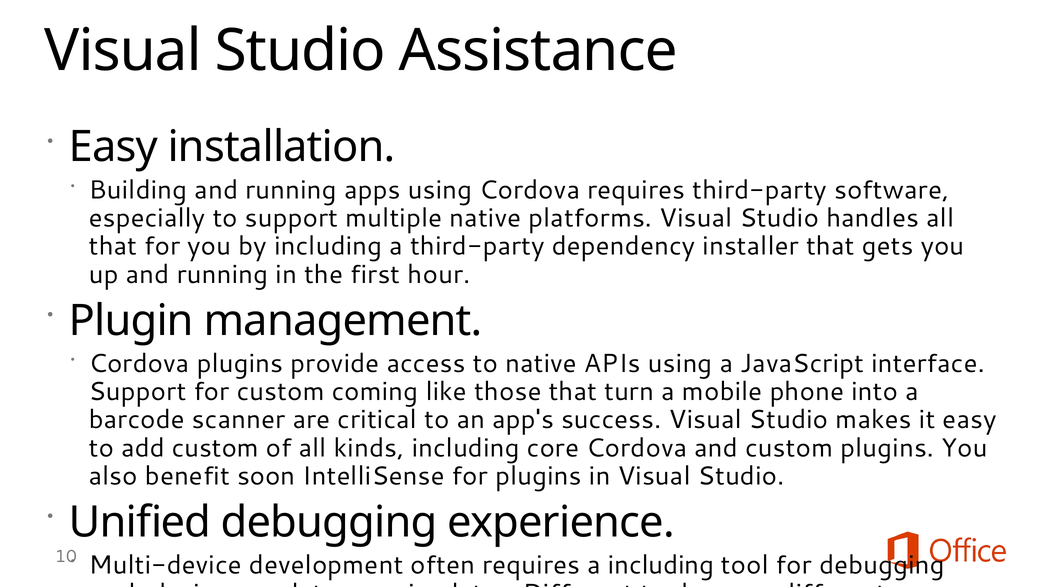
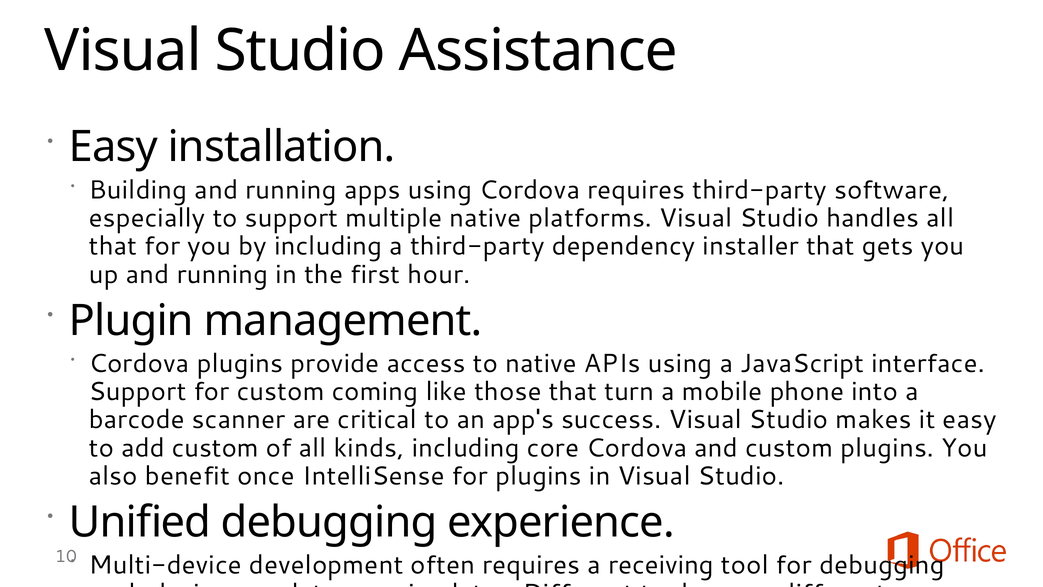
benefit soon: soon -> once
a including: including -> receiving
